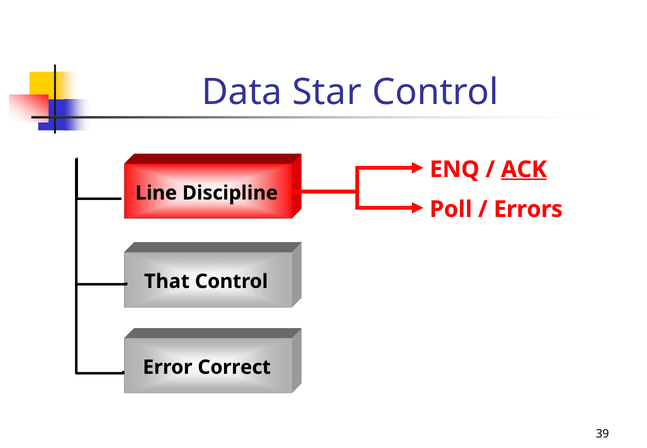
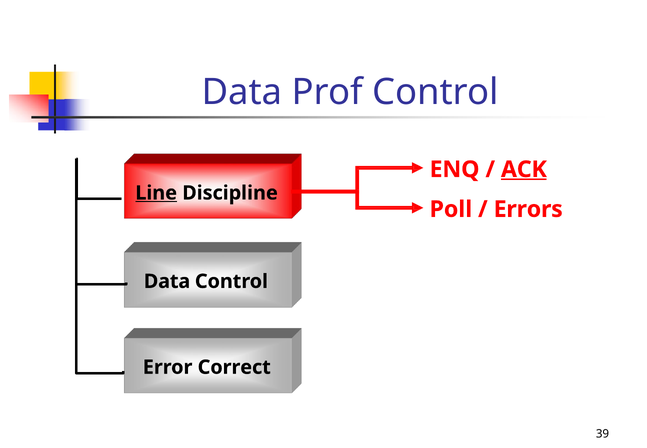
Star: Star -> Prof
Line underline: none -> present
That at (167, 281): That -> Data
